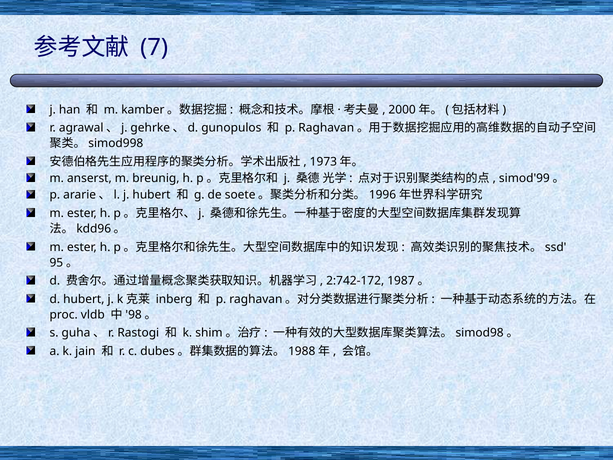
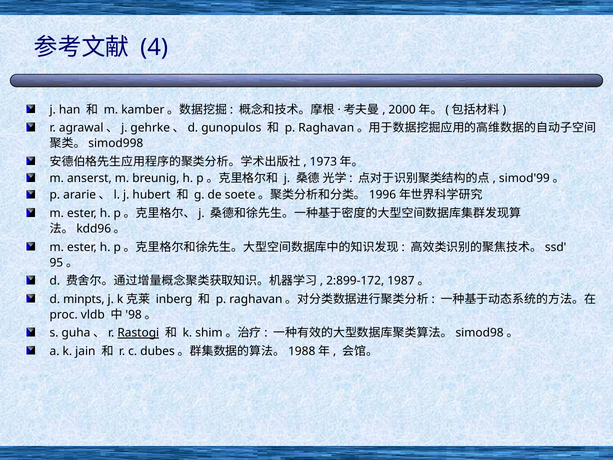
7: 7 -> 4
2:742-172: 2:742-172 -> 2:899-172
d hubert: hubert -> minpts
Rastogi underline: none -> present
